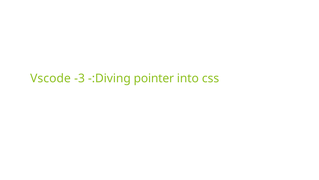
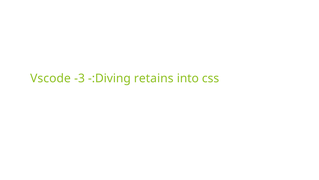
pointer: pointer -> retains
